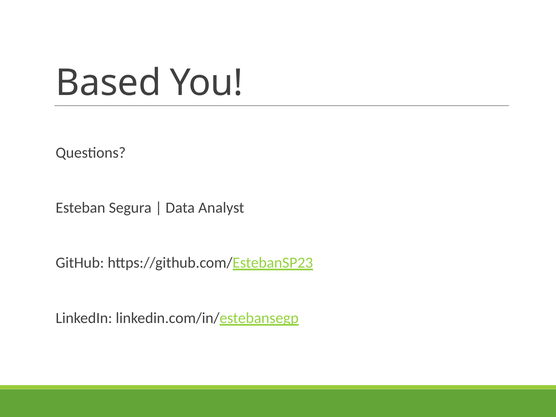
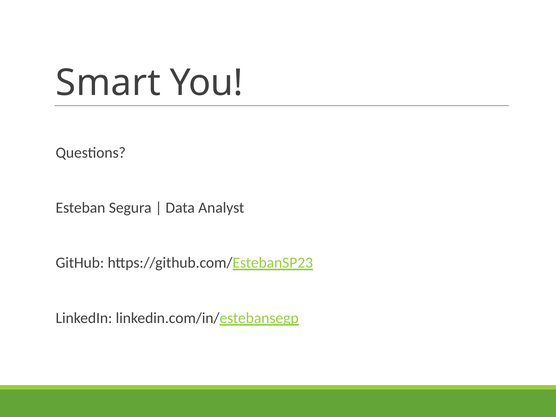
Based: Based -> Smart
